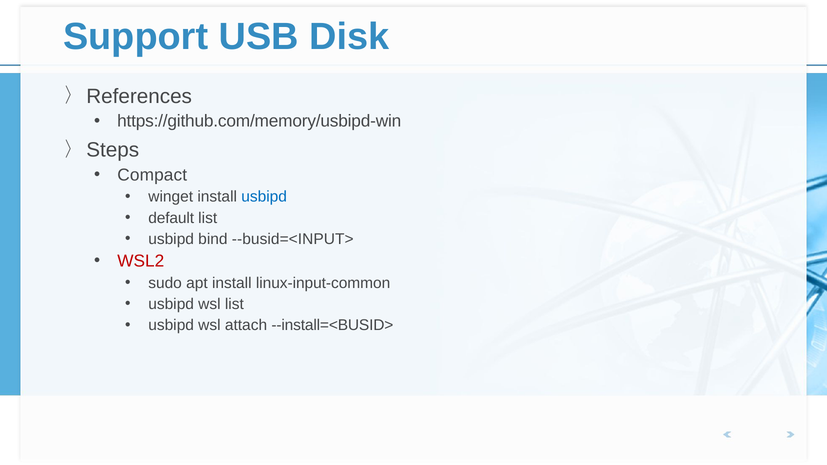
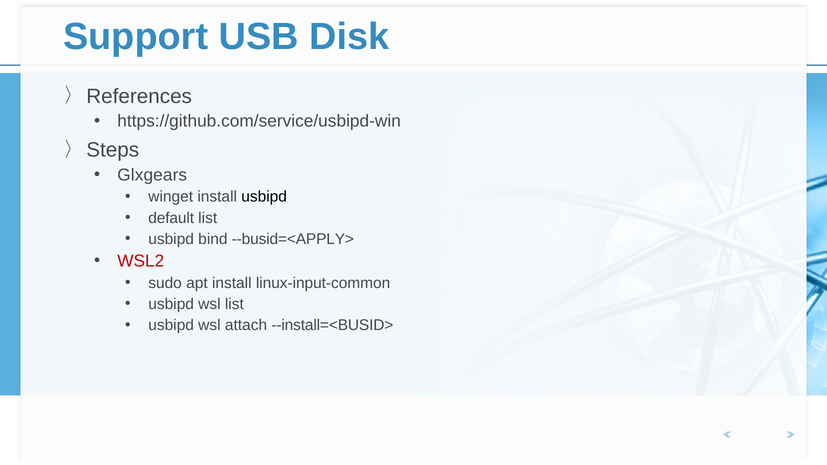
https://github.com/memory/usbipd-win: https://github.com/memory/usbipd-win -> https://github.com/service/usbipd-win
Compact: Compact -> Glxgears
usbipd at (264, 197) colour: blue -> black
--busid=<INPUT>: --busid=<INPUT> -> --busid=<APPLY>
